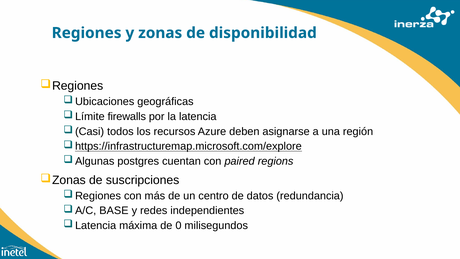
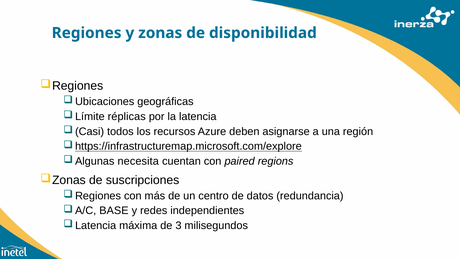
firewalls: firewalls -> réplicas
postgres: postgres -> necesita
0: 0 -> 3
